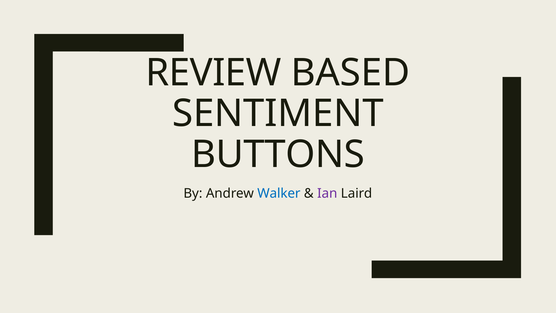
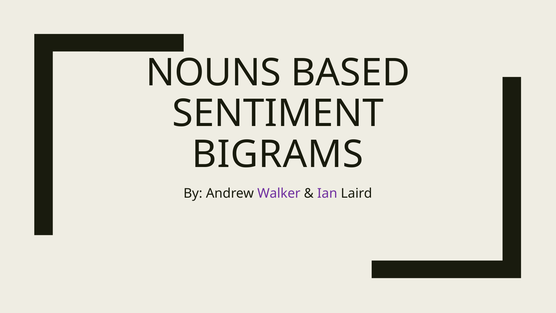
REVIEW: REVIEW -> NOUNS
BUTTONS: BUTTONS -> BIGRAMS
Walker colour: blue -> purple
